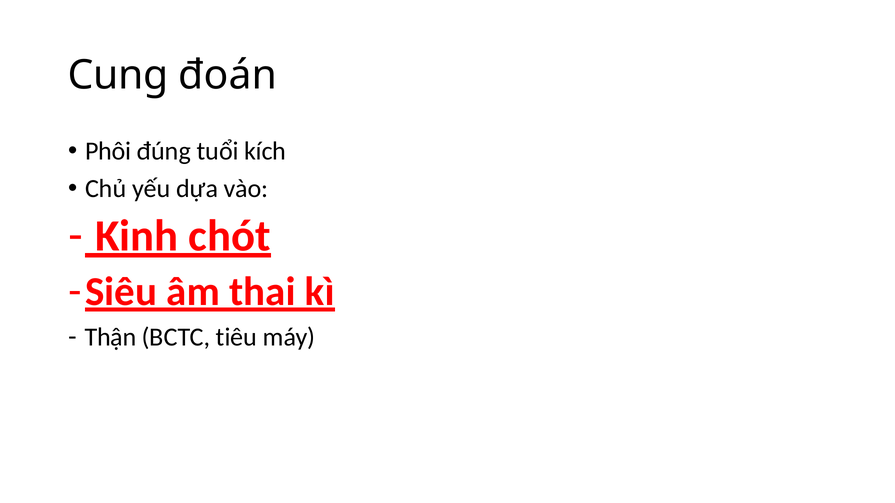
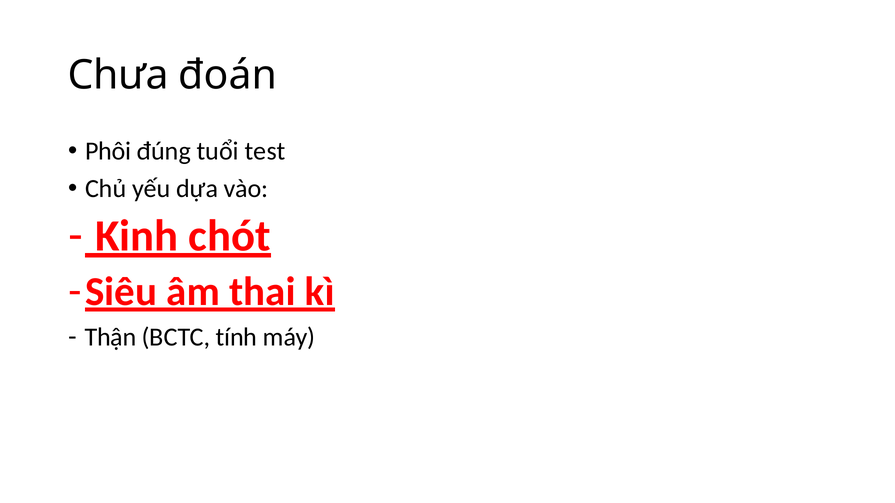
Cung: Cung -> Chưa
kích: kích -> test
tiêu: tiêu -> tính
